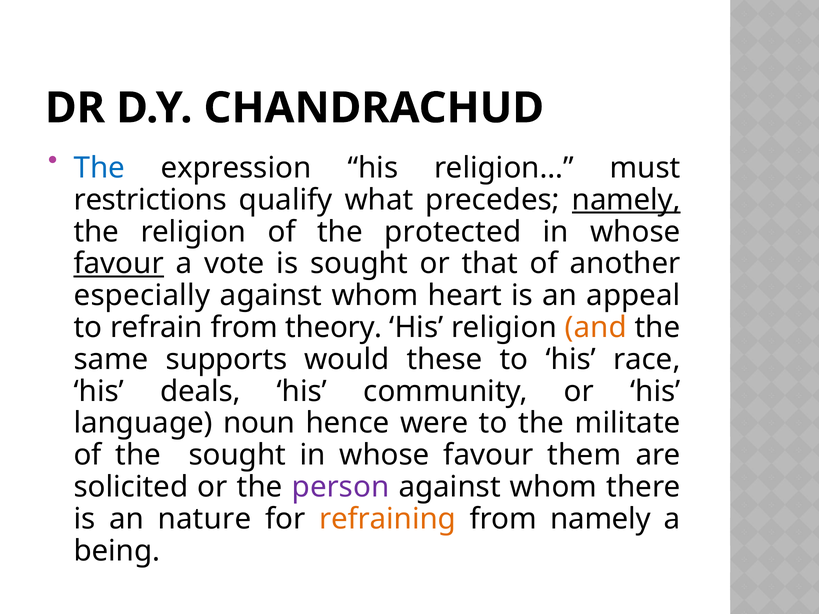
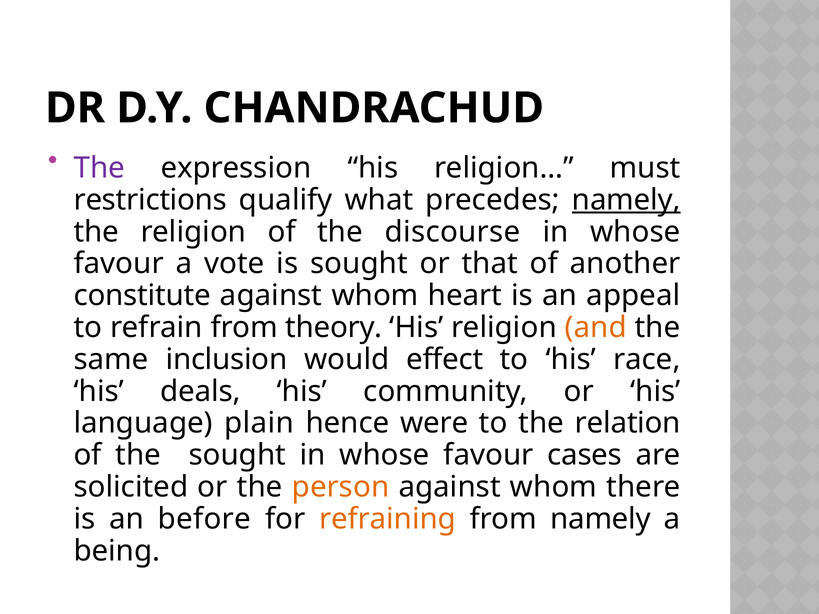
The at (99, 168) colour: blue -> purple
protected: protected -> discourse
favour at (119, 264) underline: present -> none
especially: especially -> constitute
supports: supports -> inclusion
these: these -> effect
noun: noun -> plain
militate: militate -> relation
them: them -> cases
person colour: purple -> orange
nature: nature -> before
